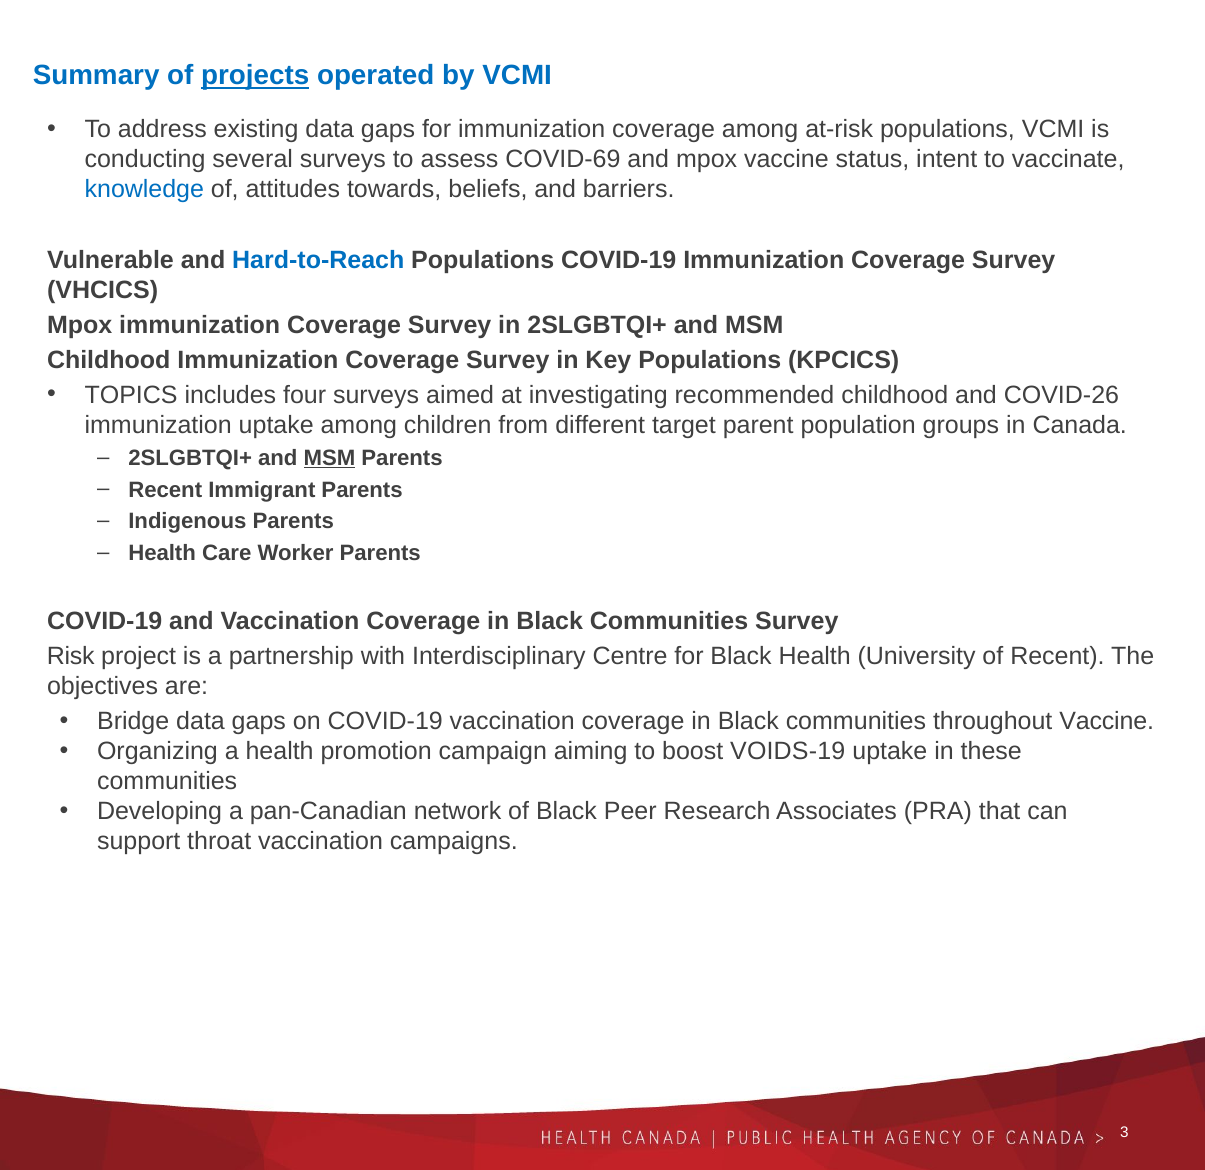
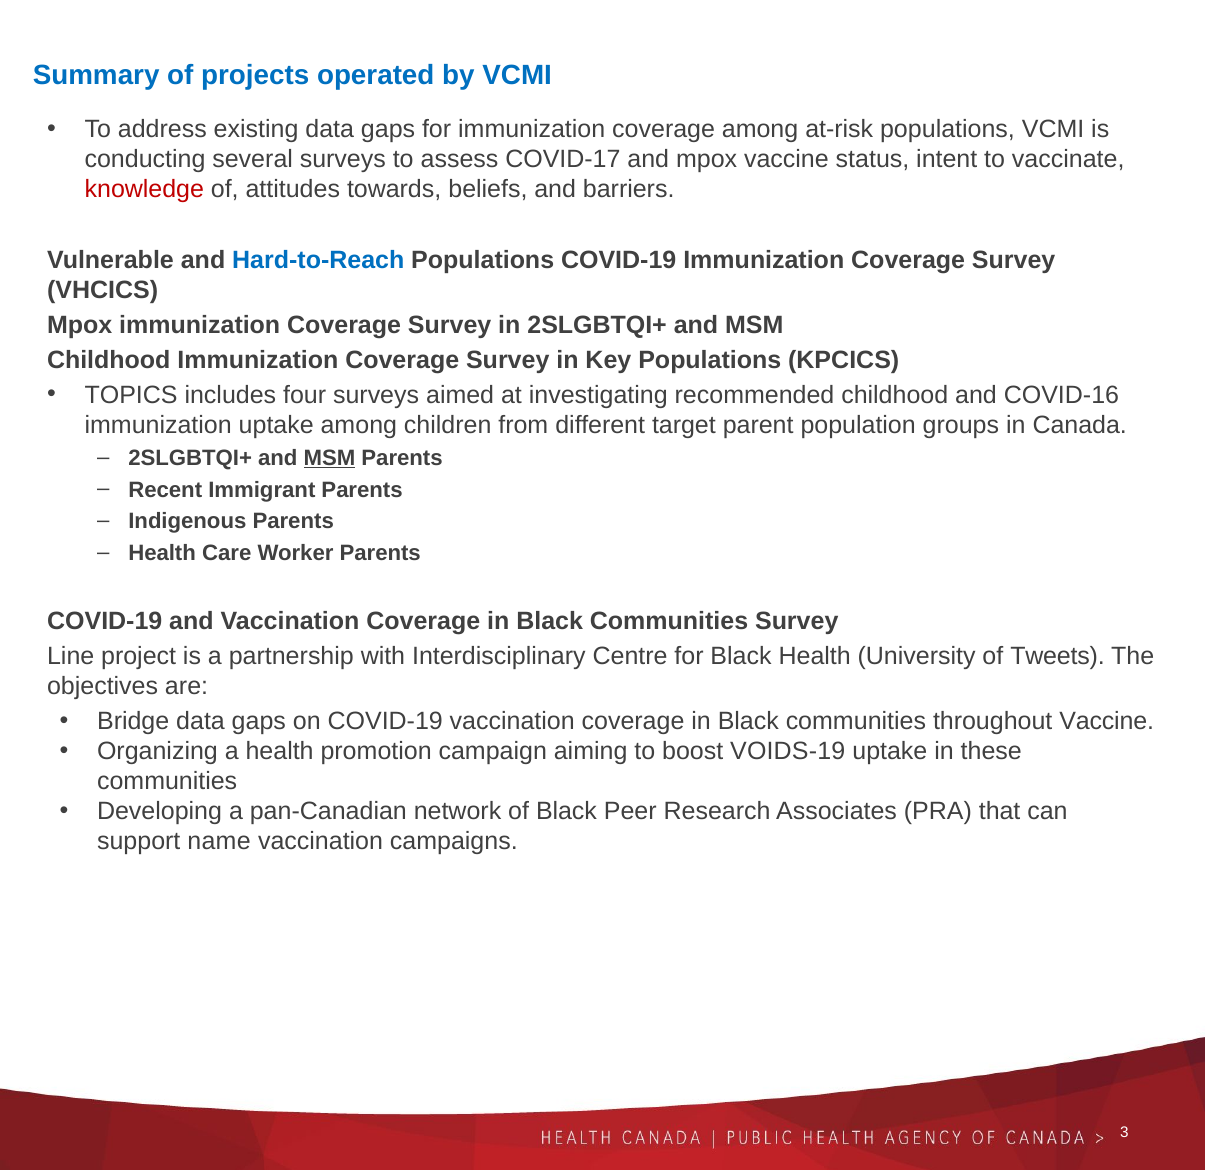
projects underline: present -> none
COVID-69: COVID-69 -> COVID-17
knowledge colour: blue -> red
COVID-26: COVID-26 -> COVID-16
Risk: Risk -> Line
of Recent: Recent -> Tweets
throat: throat -> name
